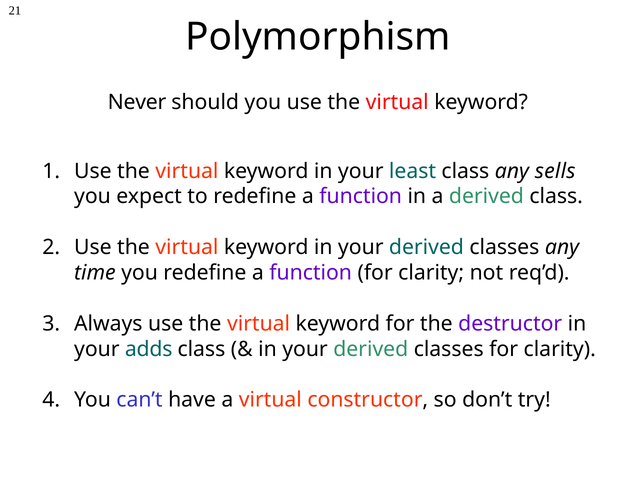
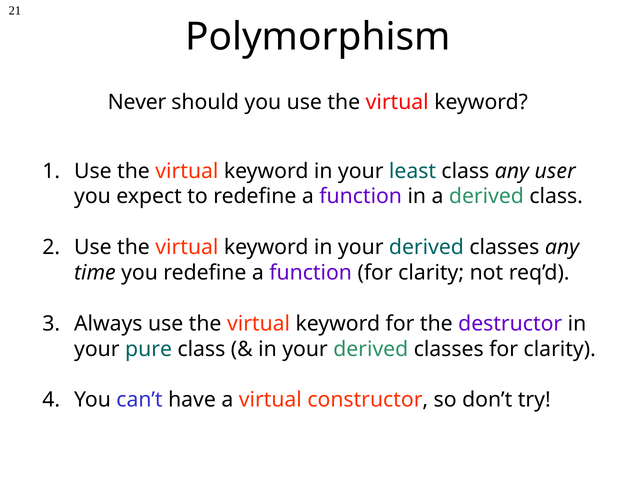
sells: sells -> user
adds: adds -> pure
